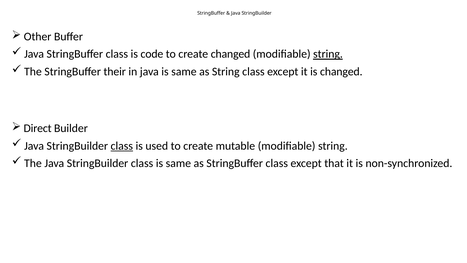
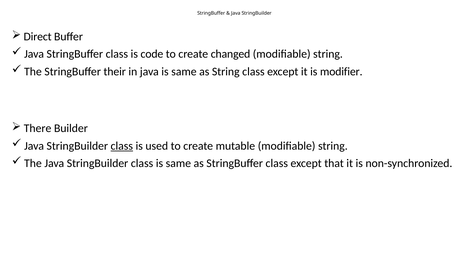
Other: Other -> Direct
string at (328, 54) underline: present -> none
is changed: changed -> modifier
Direct: Direct -> There
